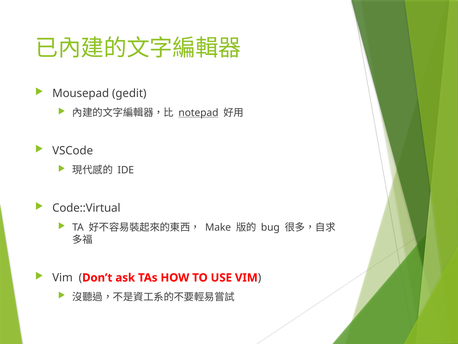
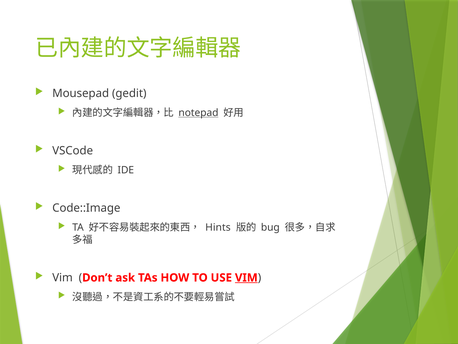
Code::Virtual: Code::Virtual -> Code::Image
Make: Make -> Hints
VIM at (246, 277) underline: none -> present
